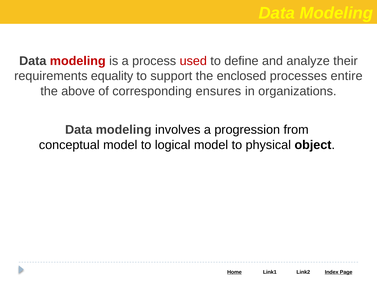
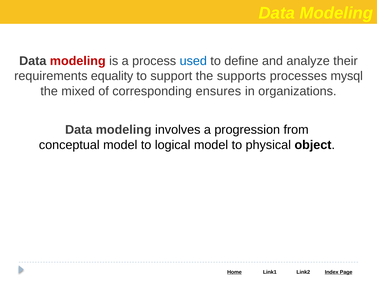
used colour: red -> blue
enclosed: enclosed -> supports
entire: entire -> mysql
above: above -> mixed
